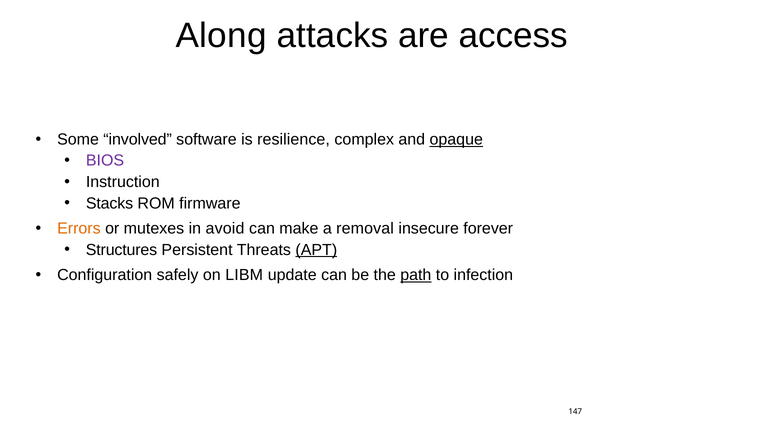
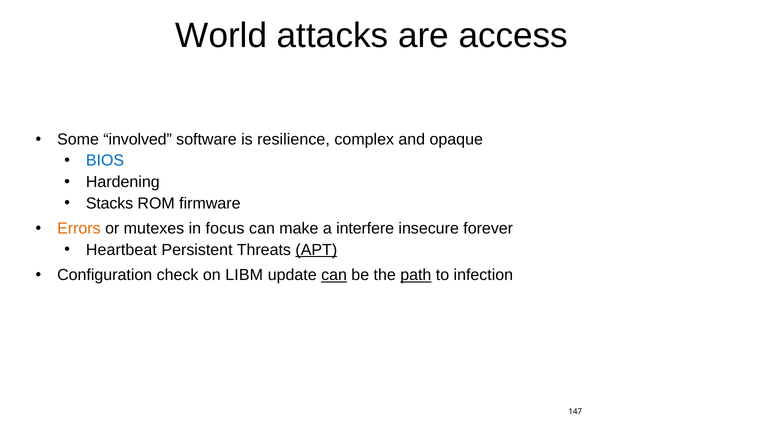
Along: Along -> World
opaque underline: present -> none
BIOS colour: purple -> blue
Instruction: Instruction -> Hardening
avoid: avoid -> focus
removal: removal -> interfere
Structures: Structures -> Heartbeat
safely: safely -> check
can at (334, 275) underline: none -> present
